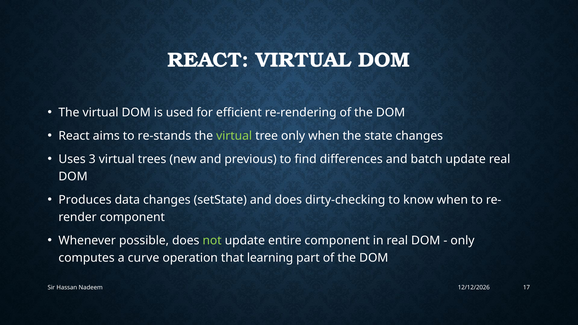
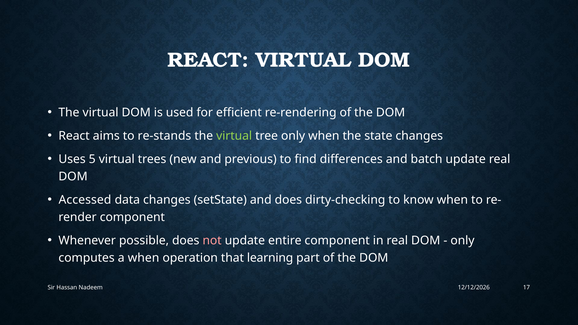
3: 3 -> 5
Produces: Produces -> Accessed
not colour: light green -> pink
a curve: curve -> when
